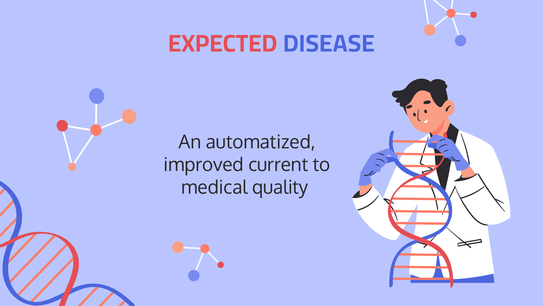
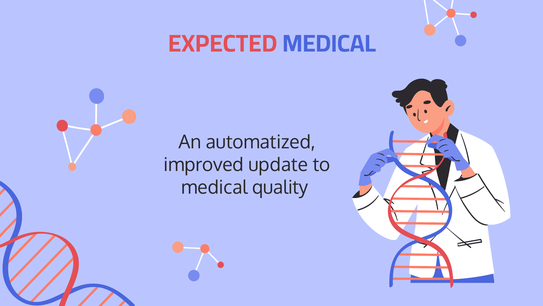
EXPECTED DISEASE: DISEASE -> MEDICAL
current: current -> update
